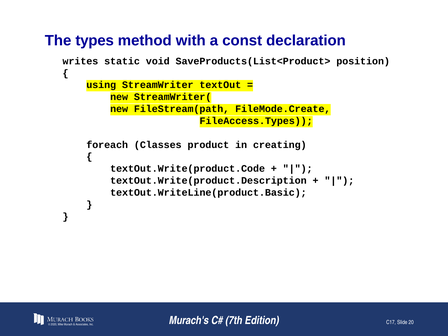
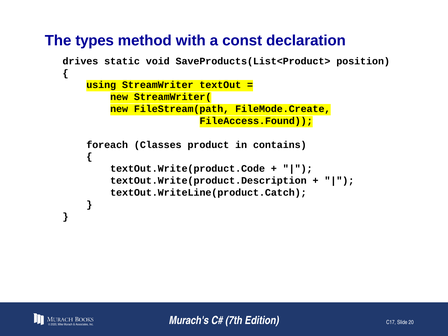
writes: writes -> drives
FileAccess.Types: FileAccess.Types -> FileAccess.Found
creating: creating -> contains
textOut.WriteLine(product.Basic: textOut.WriteLine(product.Basic -> textOut.WriteLine(product.Catch
